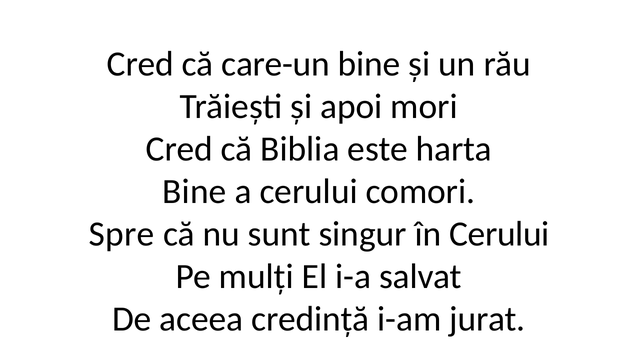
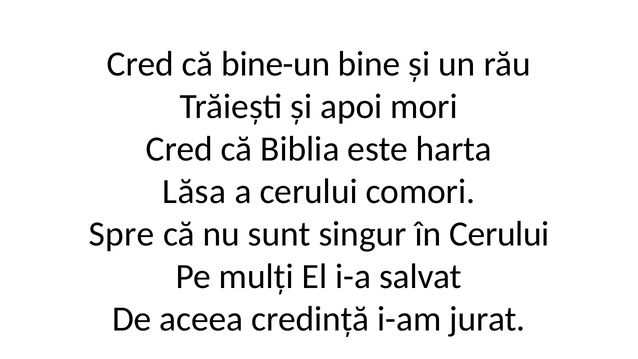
care-un: care-un -> bine-un
Bine at (194, 191): Bine -> Lăsa
